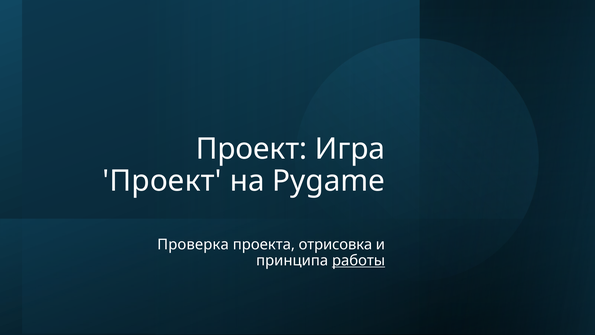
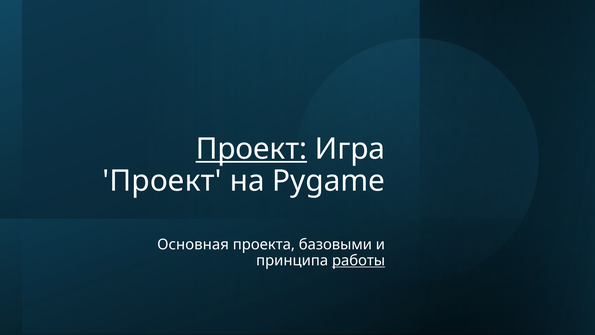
Проект at (251, 149) underline: none -> present
Проверка: Проверка -> Основная
отрисовка: отрисовка -> базовыми
